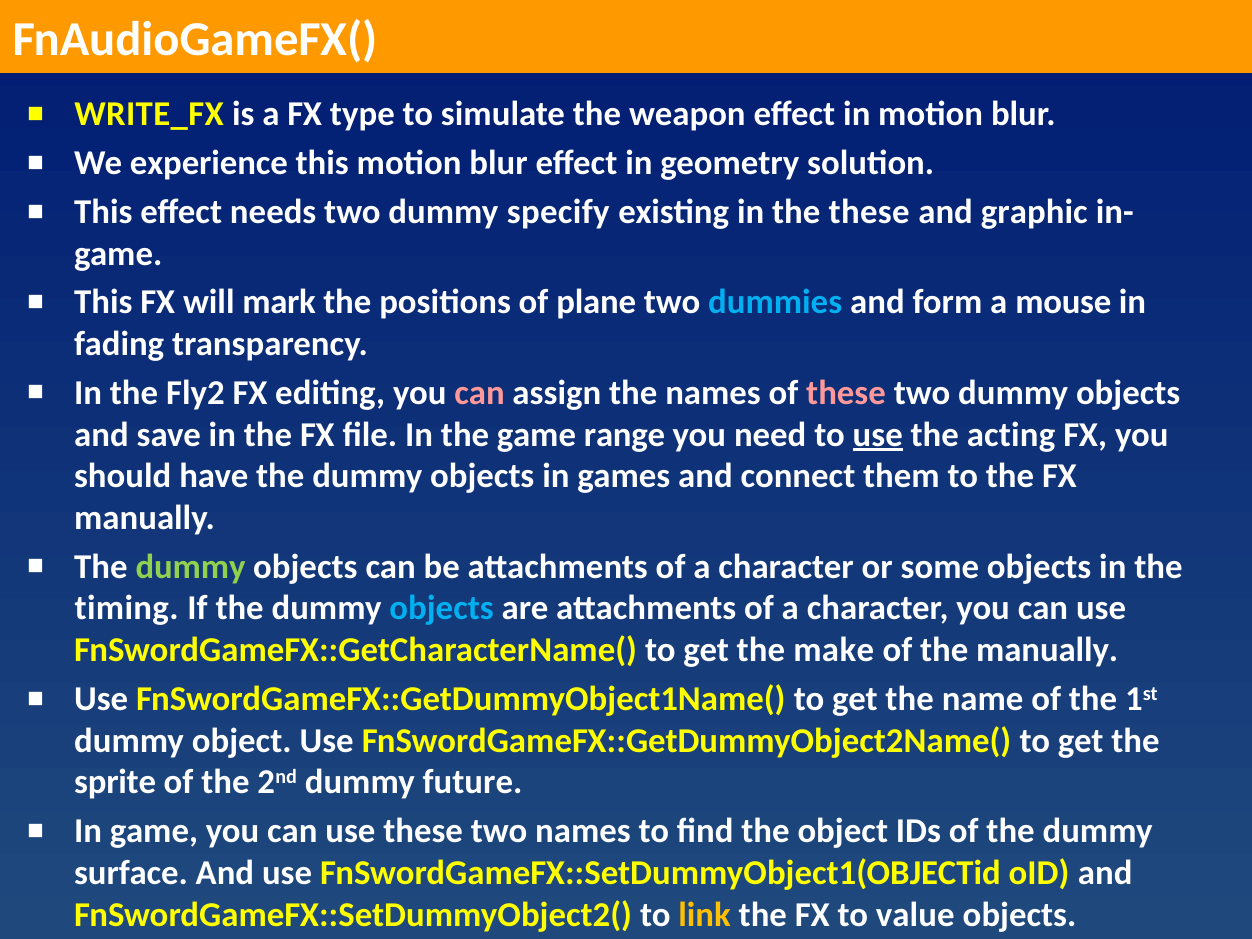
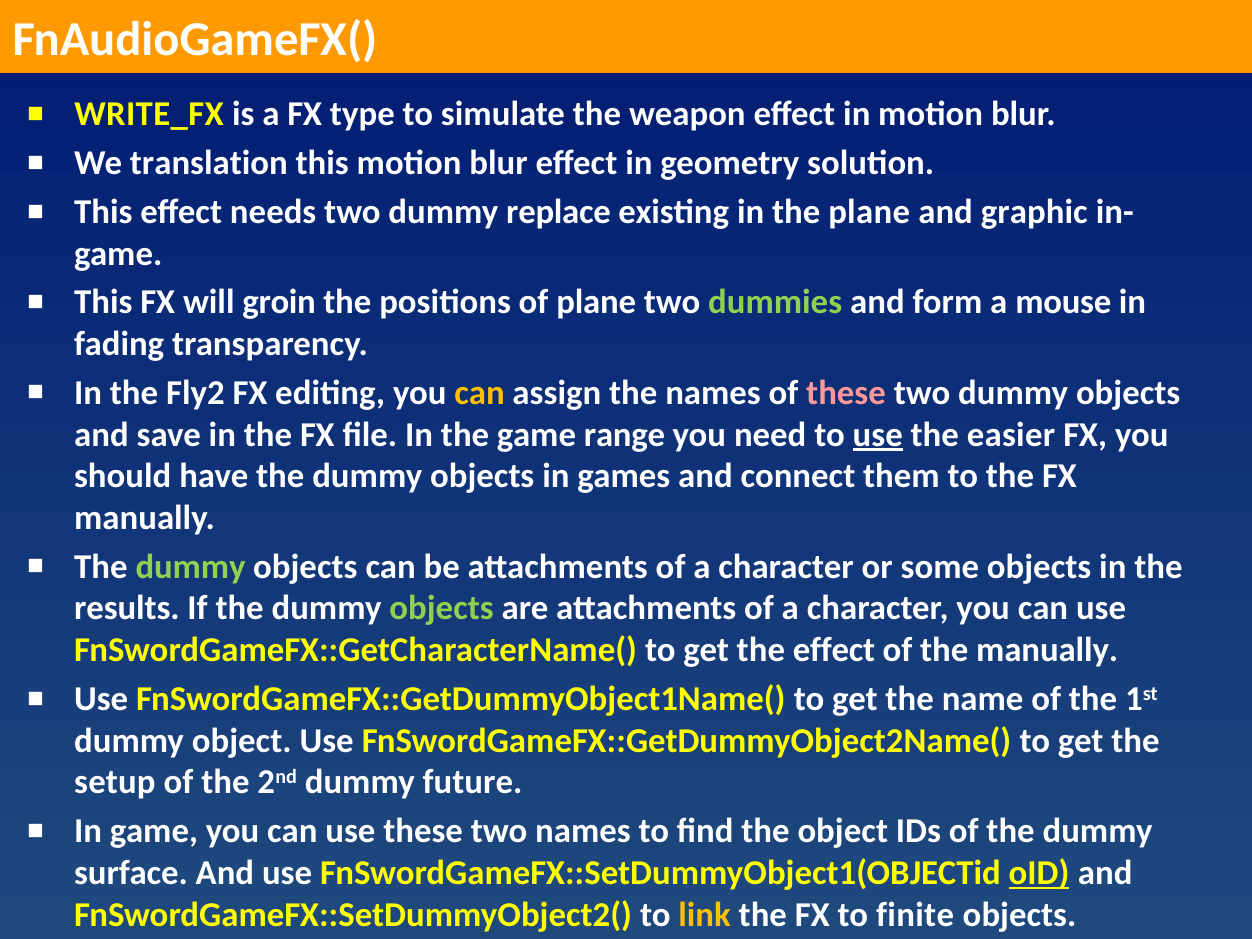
experience: experience -> translation
specify: specify -> replace
the these: these -> plane
mark: mark -> groin
dummies colour: light blue -> light green
can at (479, 393) colour: pink -> yellow
acting: acting -> easier
timing: timing -> results
objects at (442, 609) colour: light blue -> light green
the make: make -> effect
sprite: sprite -> setup
oID underline: none -> present
value: value -> finite
